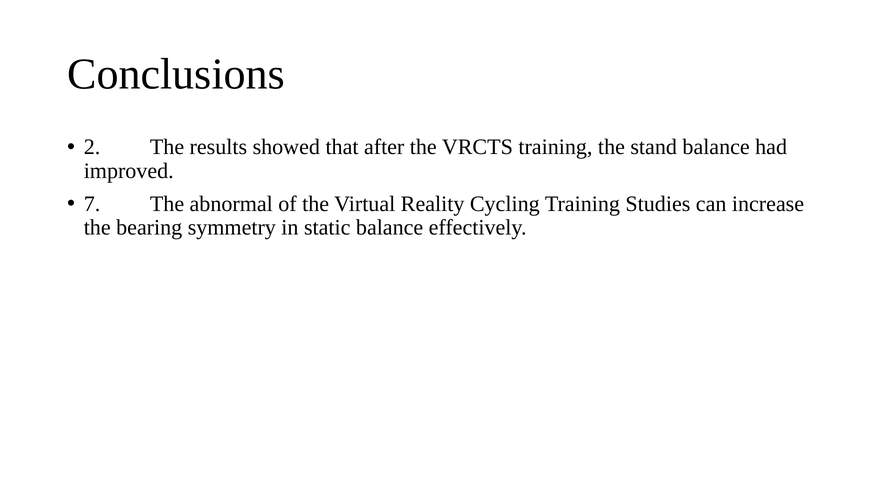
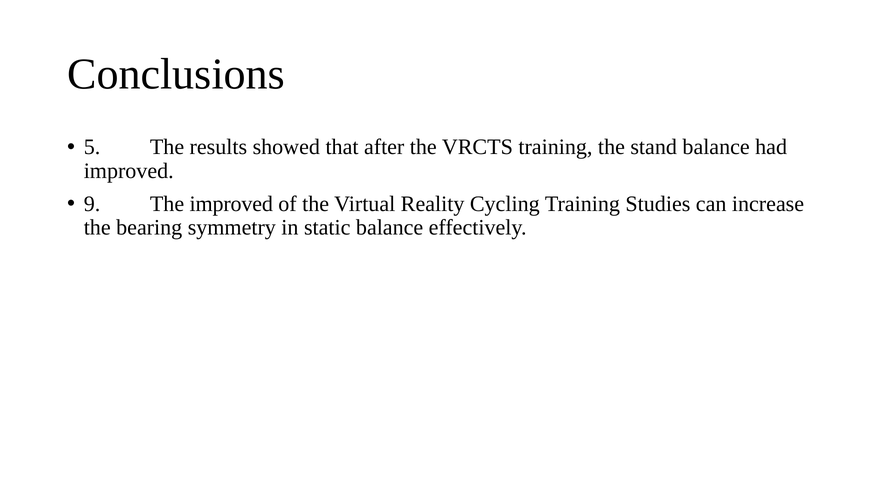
2: 2 -> 5
7: 7 -> 9
The abnormal: abnormal -> improved
